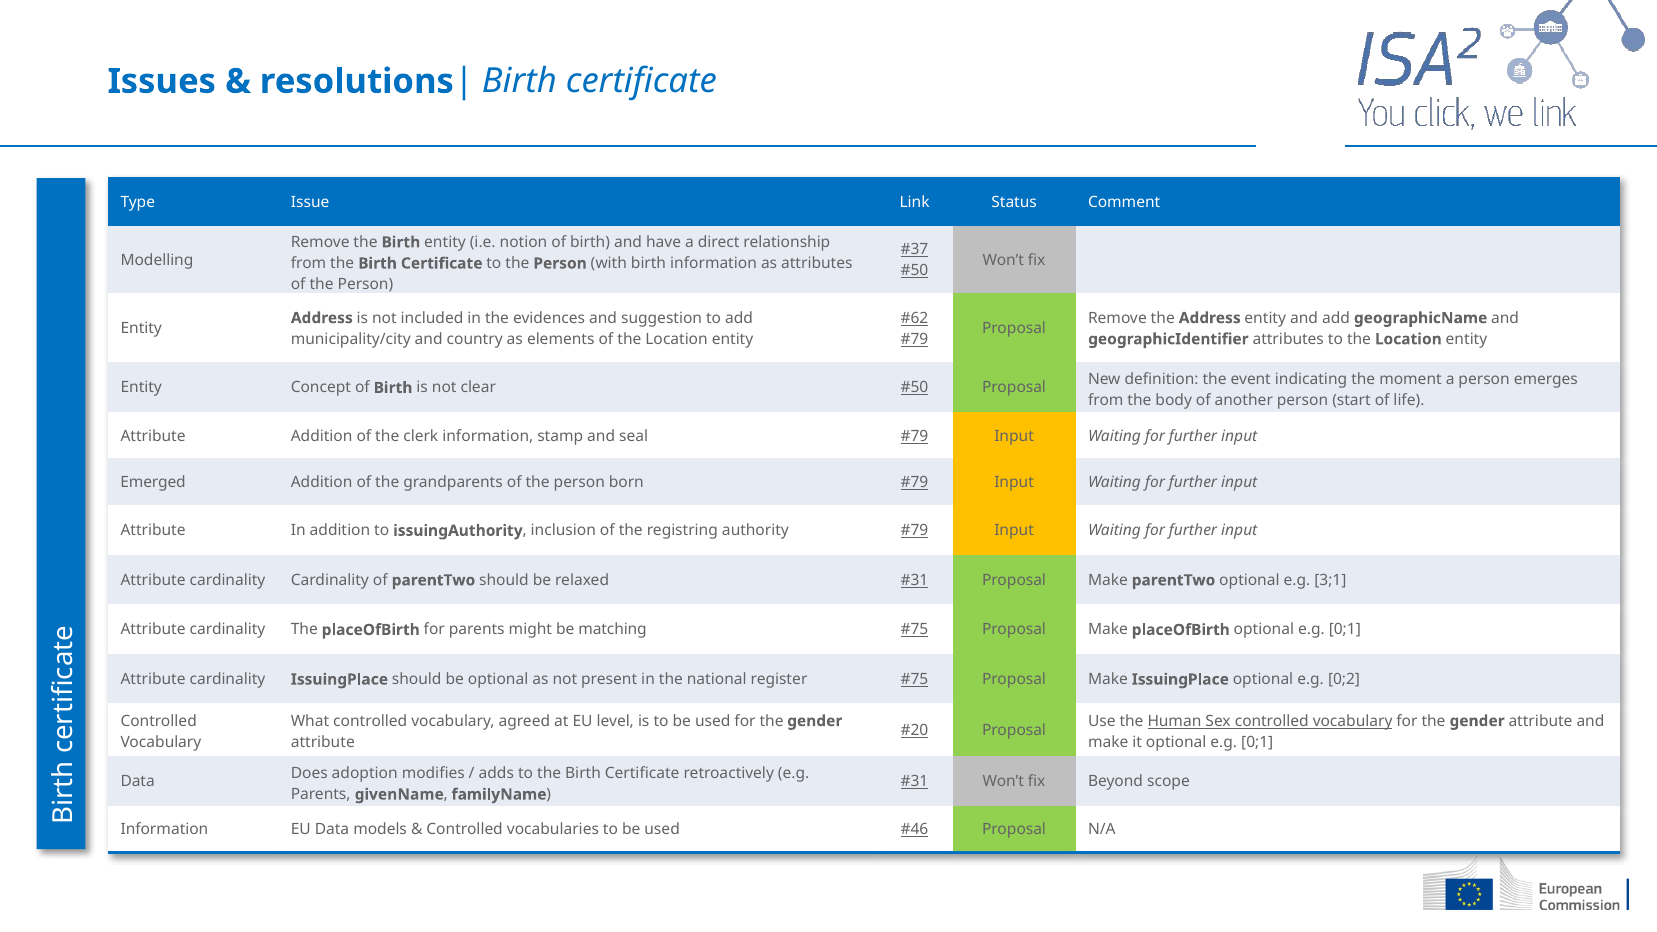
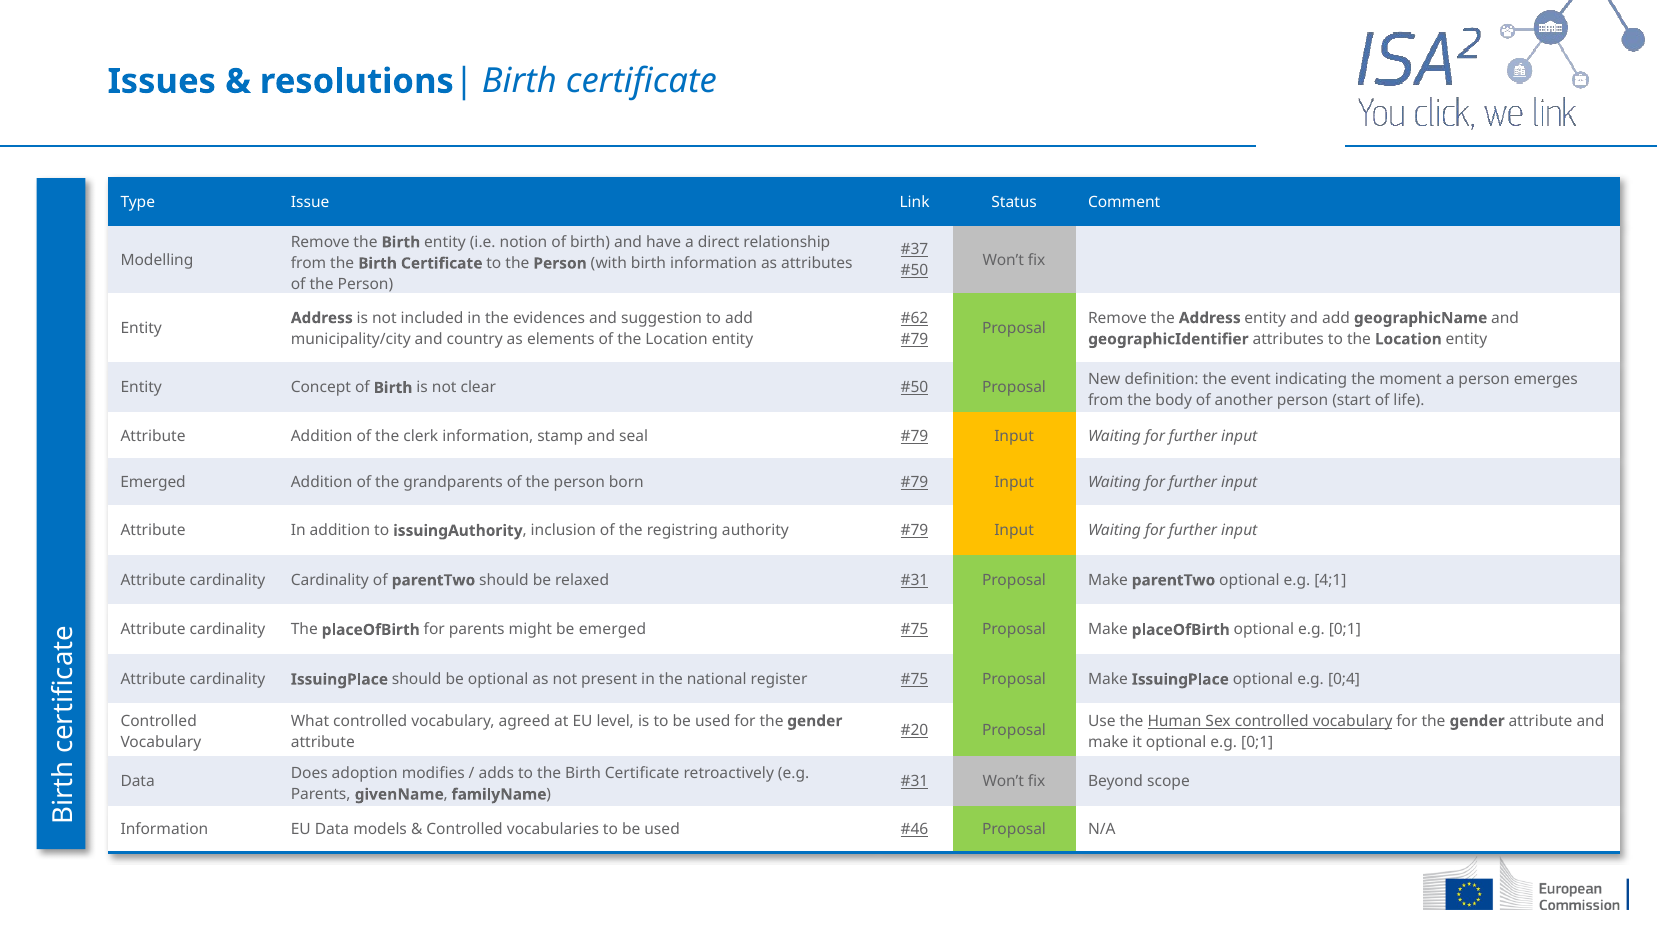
3;1: 3;1 -> 4;1
be matching: matching -> emerged
0;2: 0;2 -> 0;4
